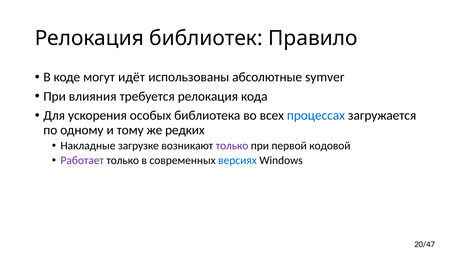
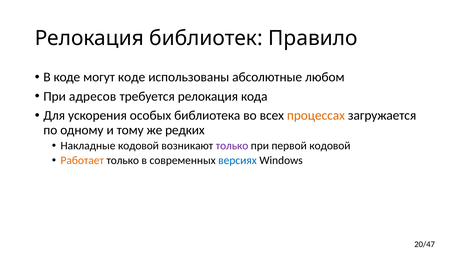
могут идёт: идёт -> коде
symver: symver -> любом
влияния: влияния -> адресов
процессах colour: blue -> orange
Накладные загрузке: загрузке -> кодовой
Работает colour: purple -> orange
